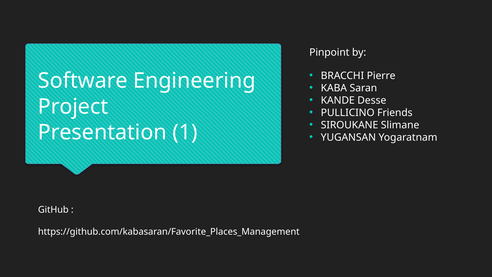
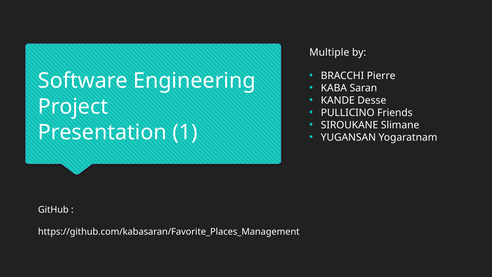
Pinpoint: Pinpoint -> Multiple
